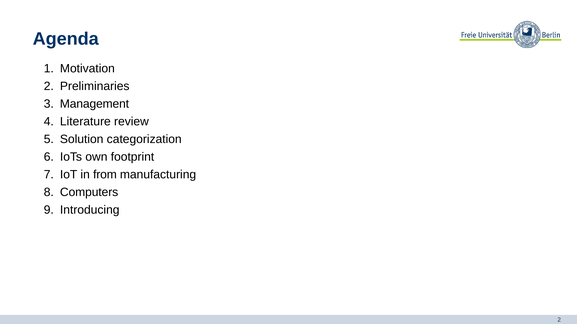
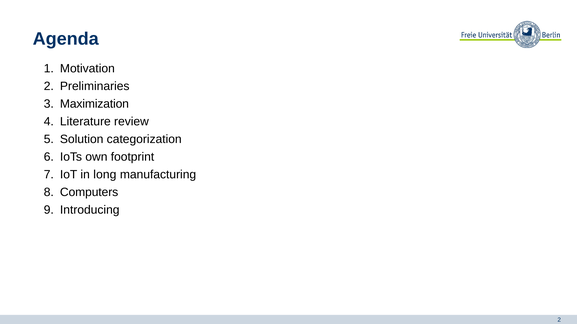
Management: Management -> Maximization
from: from -> long
